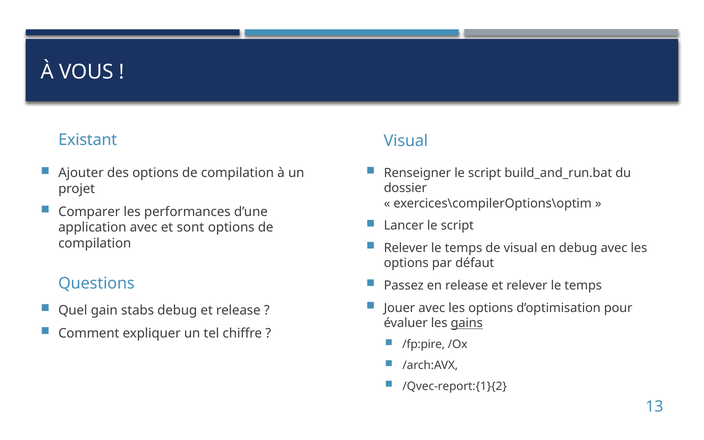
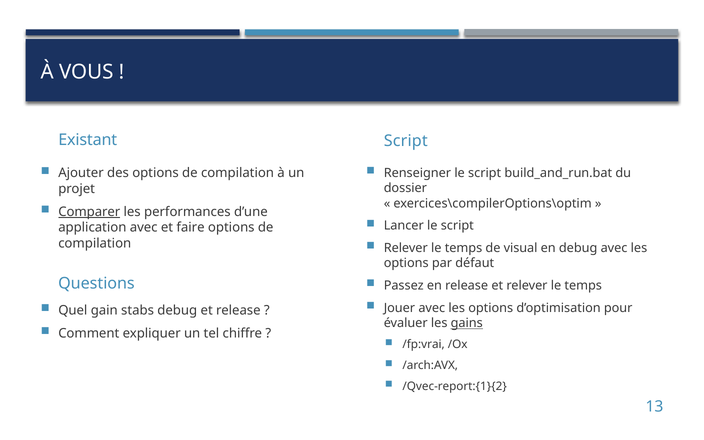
Visual at (406, 141): Visual -> Script
Comparer underline: none -> present
sont: sont -> faire
/fp:pire: /fp:pire -> /fp:vrai
